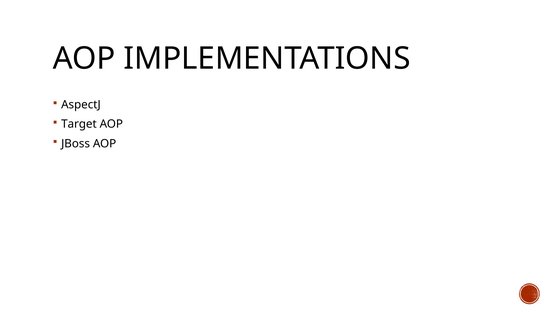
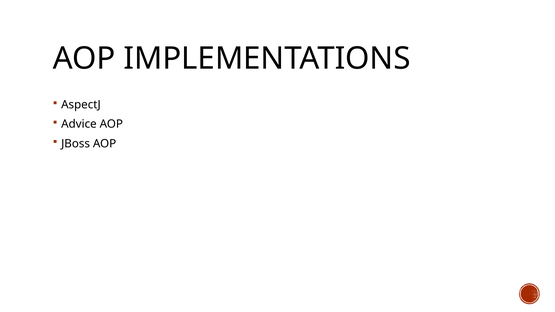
Target: Target -> Advice
